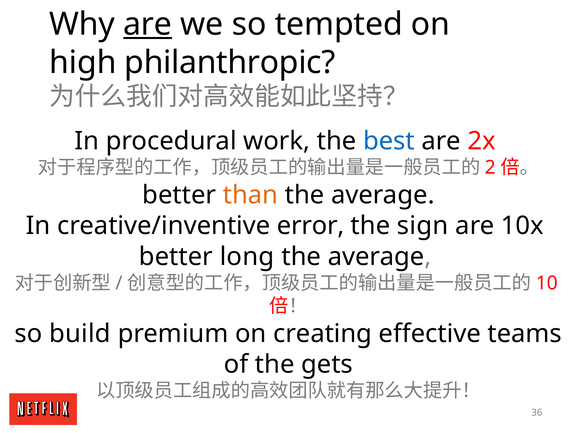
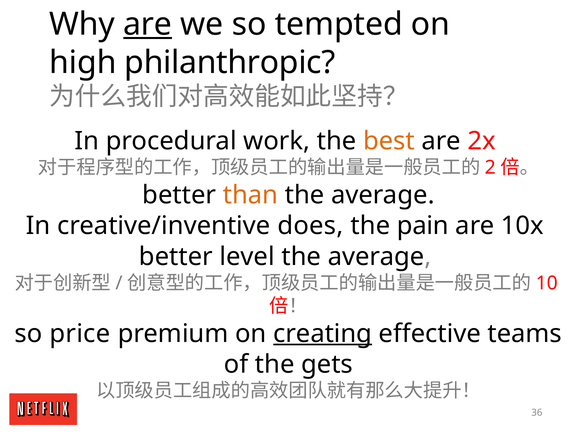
best colour: blue -> orange
error: error -> does
sign: sign -> pain
long: long -> level
build: build -> price
creating underline: none -> present
